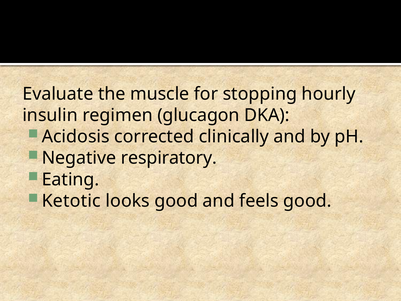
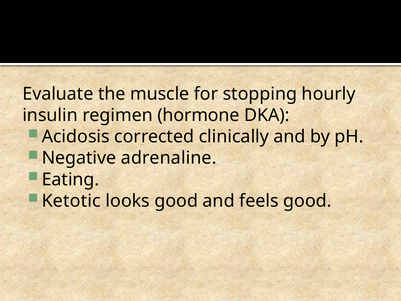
glucagon: glucagon -> hormone
respiratory: respiratory -> adrenaline
